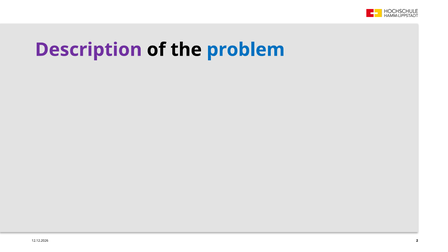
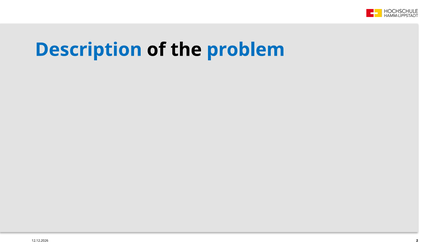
Description colour: purple -> blue
